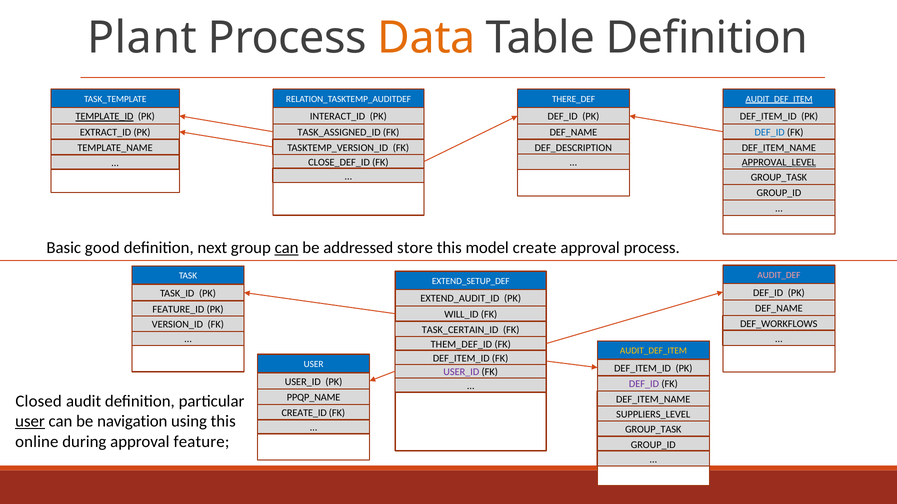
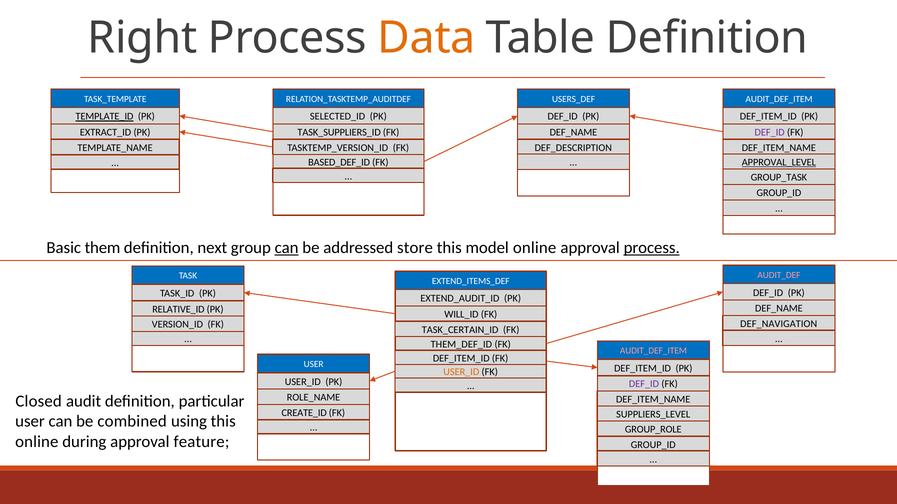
Plant: Plant -> Right
THERE_DEF: THERE_DEF -> USERS_DEF
AUDIT_DEF_ITEM at (779, 99) underline: present -> none
INTERACT_ID: INTERACT_ID -> SELECTED_ID
TASK_ASSIGNED_ID: TASK_ASSIGNED_ID -> TASK_SUPPLIERS_ID
DEF_ID at (770, 133) colour: blue -> purple
CLOSE_DEF_ID: CLOSE_DEF_ID -> BASED_DEF_ID
good: good -> them
model create: create -> online
process at (652, 248) underline: none -> present
EXTEND_SETUP_DEF: EXTEND_SETUP_DEF -> EXTEND_ITEMS_DEF
FEATURE_ID: FEATURE_ID -> RELATIVE_ID
DEF_WORKFLOWS: DEF_WORKFLOWS -> DEF_NAVIGATION
AUDIT_DEF_ITEM at (653, 351) colour: yellow -> pink
USER_ID at (461, 372) colour: purple -> orange
PPQP_NAME: PPQP_NAME -> ROLE_NAME
user at (30, 422) underline: present -> none
navigation: navigation -> combined
GROUP_TASK at (653, 430): GROUP_TASK -> GROUP_ROLE
